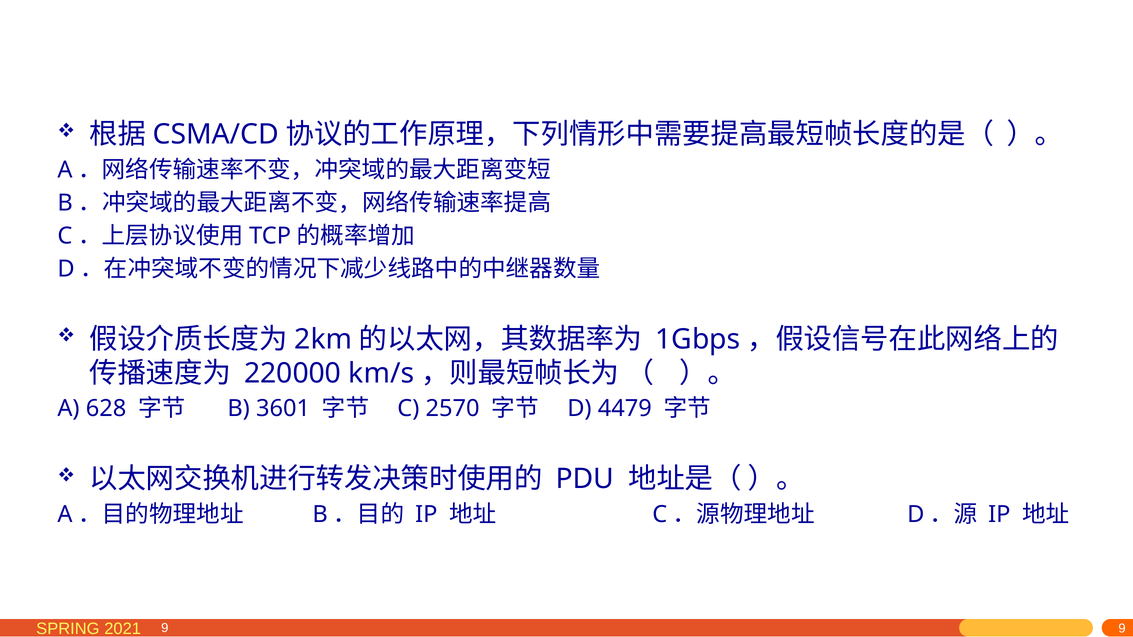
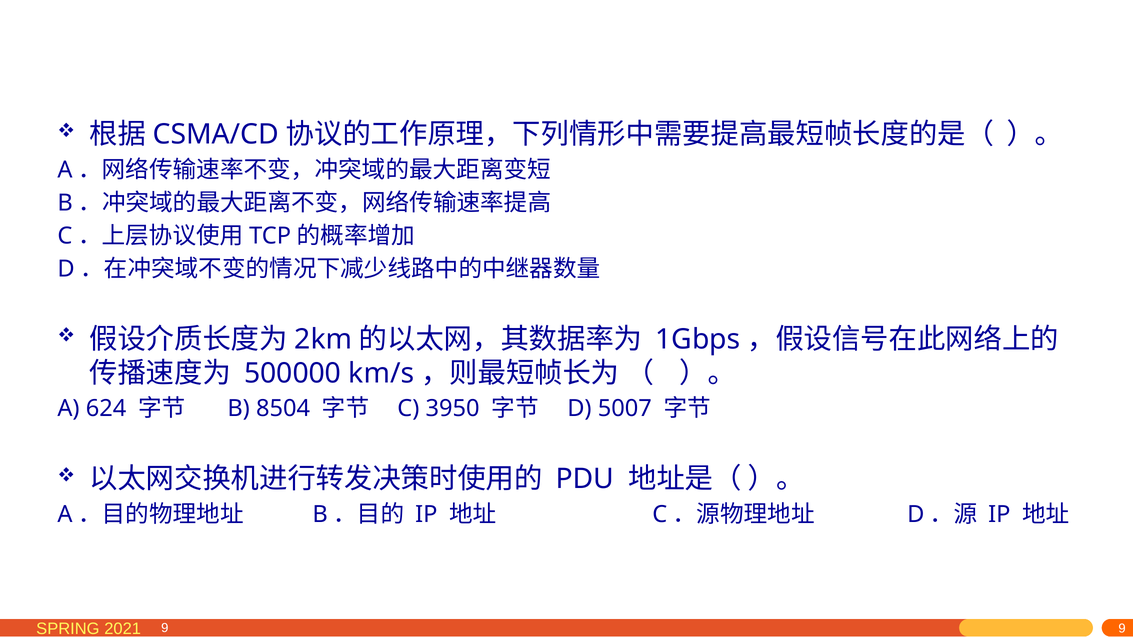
220000: 220000 -> 500000
628: 628 -> 624
3601: 3601 -> 8504
2570: 2570 -> 3950
4479: 4479 -> 5007
